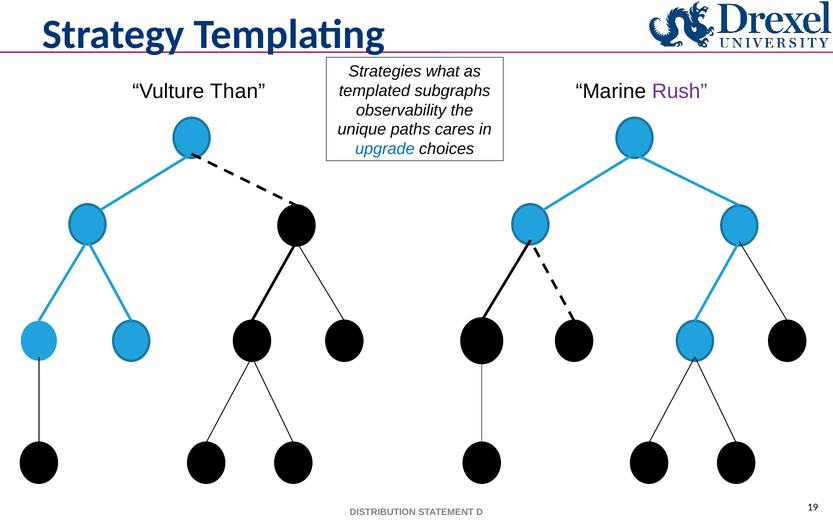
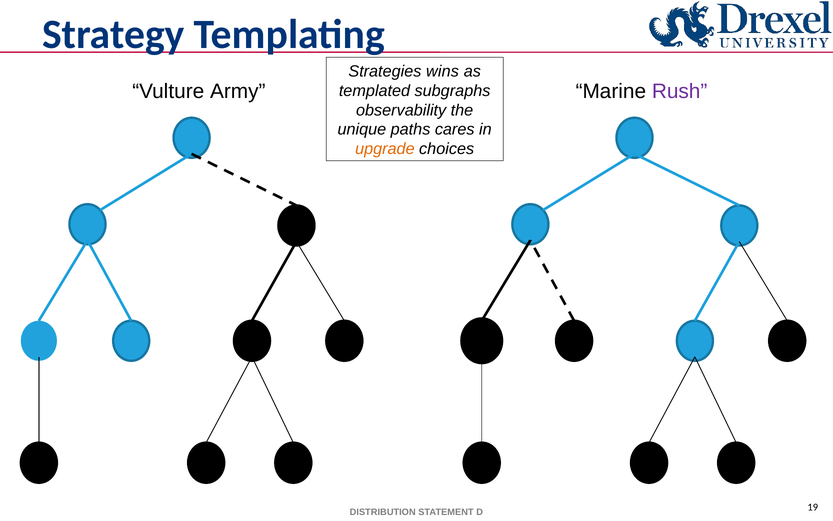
what: what -> wins
Than: Than -> Army
upgrade colour: blue -> orange
